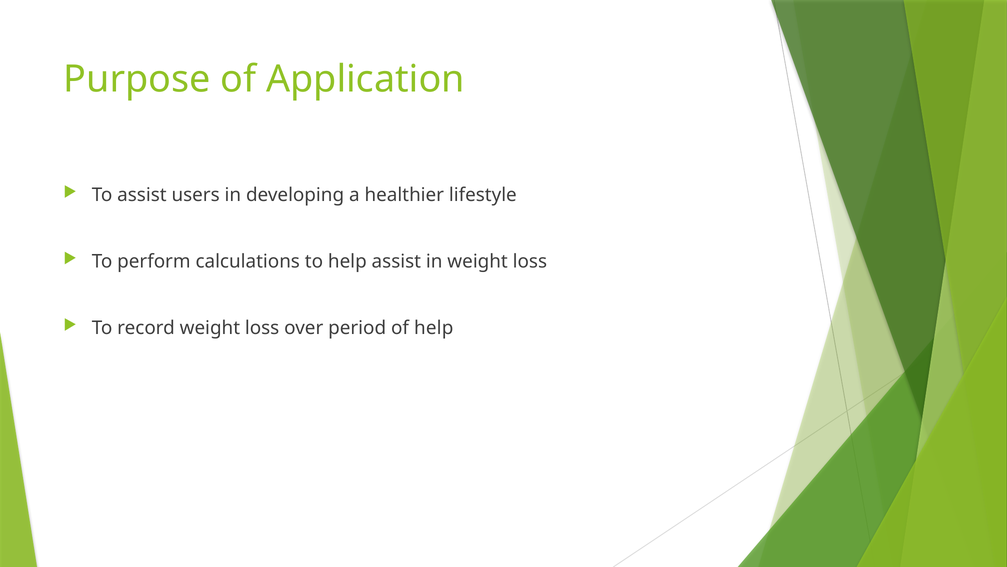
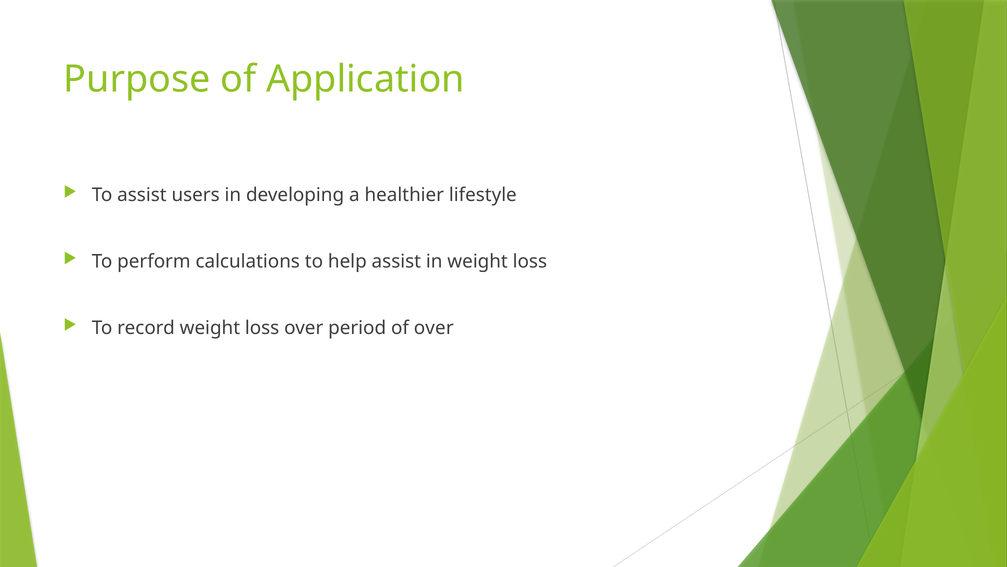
of help: help -> over
